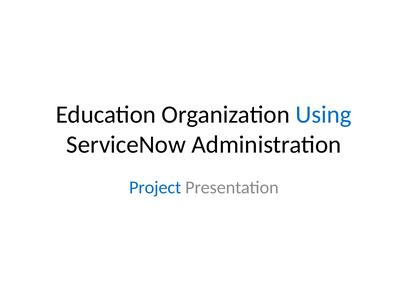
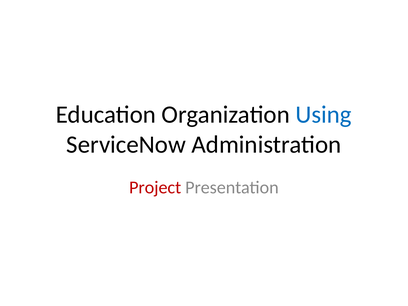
Project colour: blue -> red
